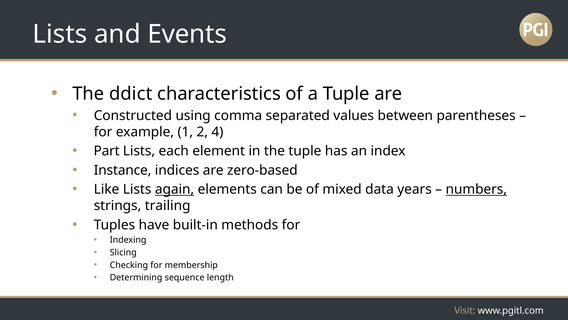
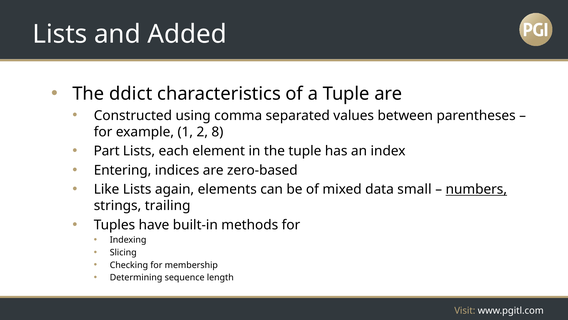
Events: Events -> Added
4: 4 -> 8
Instance: Instance -> Entering
again underline: present -> none
years: years -> small
